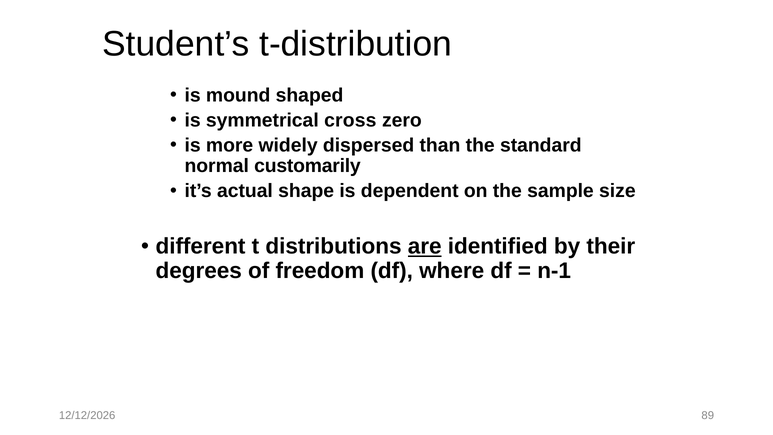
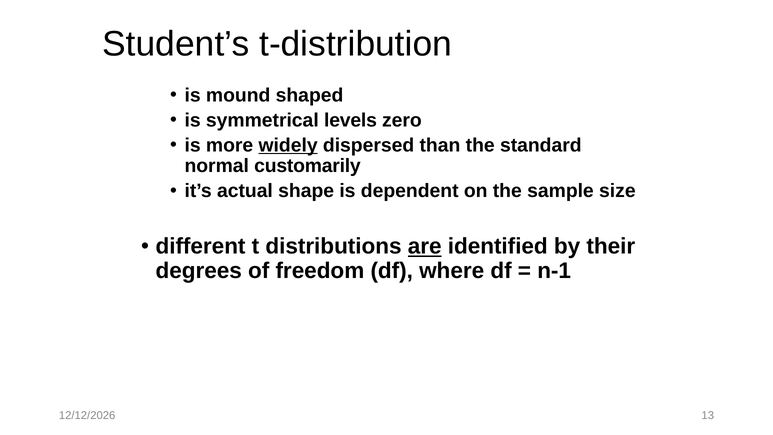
cross: cross -> levels
widely underline: none -> present
89: 89 -> 13
